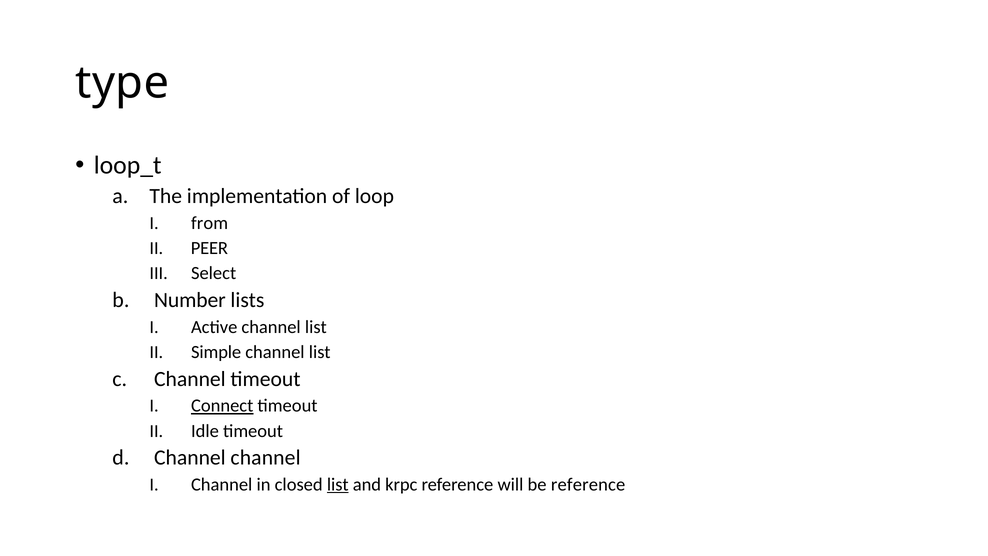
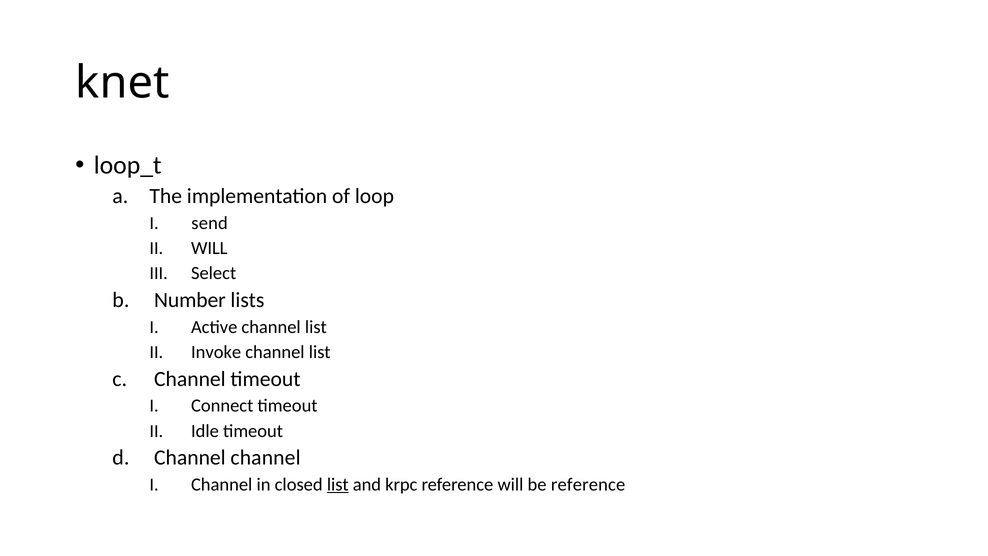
type: type -> knet
from: from -> send
PEER at (209, 248): PEER -> WILL
Simple: Simple -> Invoke
Connect underline: present -> none
